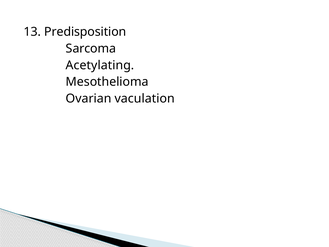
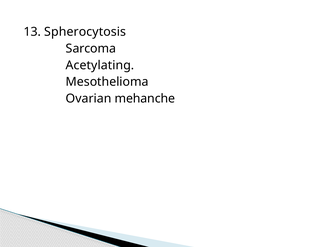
Predisposition: Predisposition -> Spherocytosis
vaculation: vaculation -> mehanche
